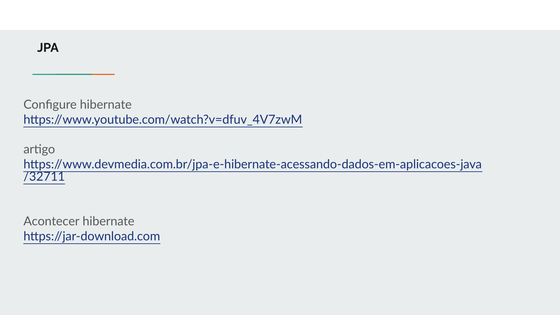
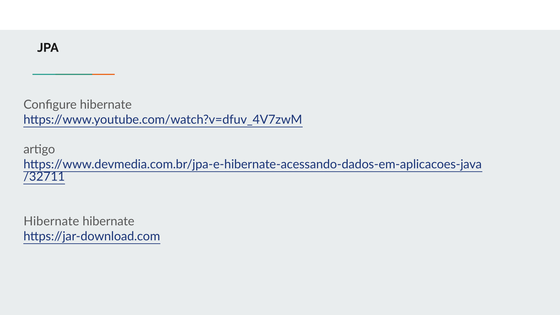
Acontecer at (51, 221): Acontecer -> Hibernate
